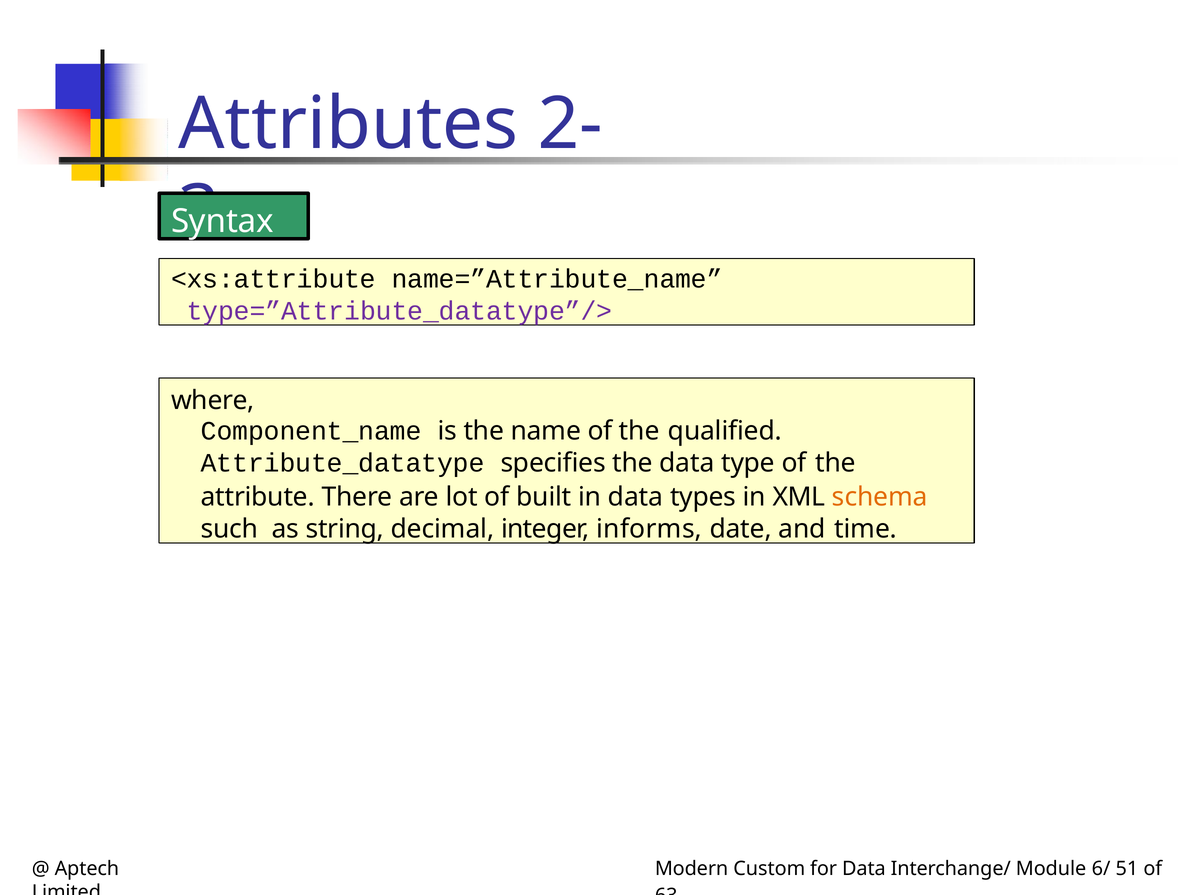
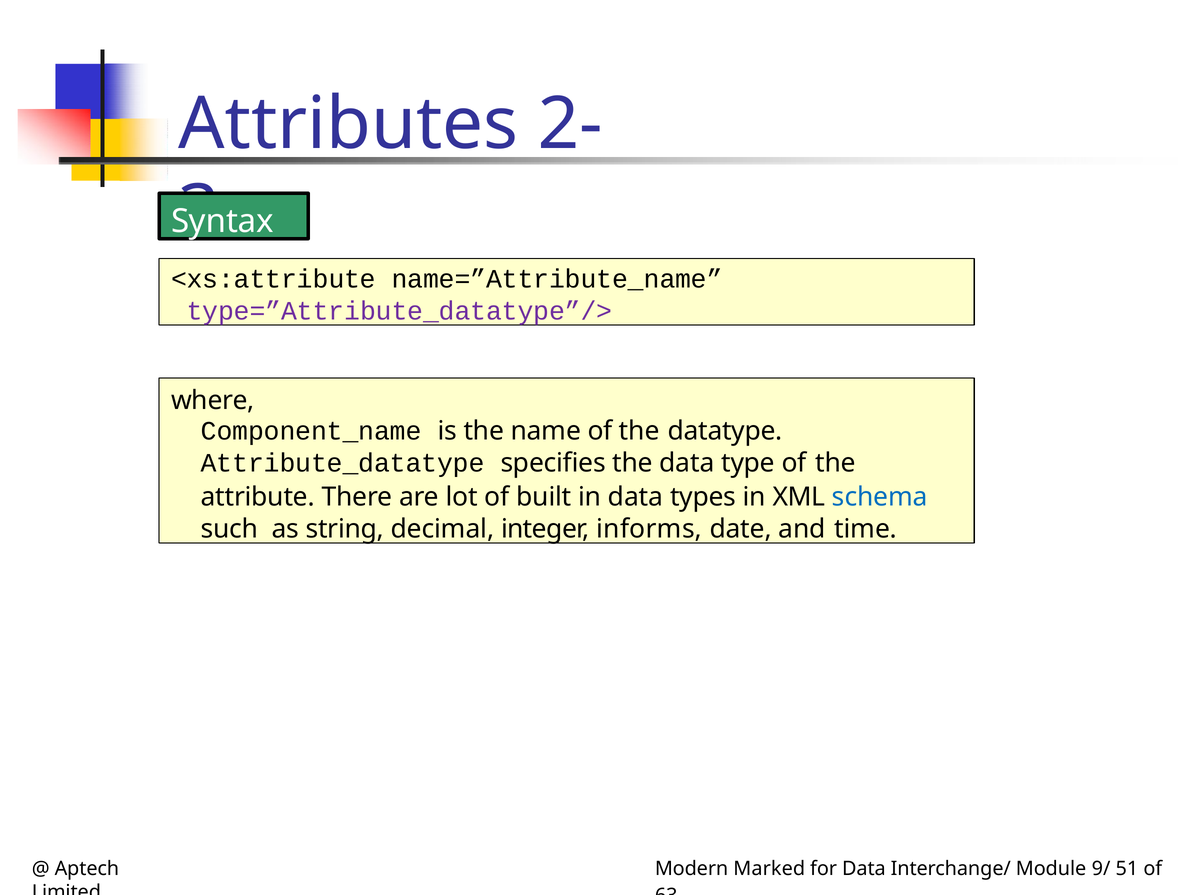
qualified: qualified -> datatype
schema colour: orange -> blue
Custom: Custom -> Marked
6/: 6/ -> 9/
